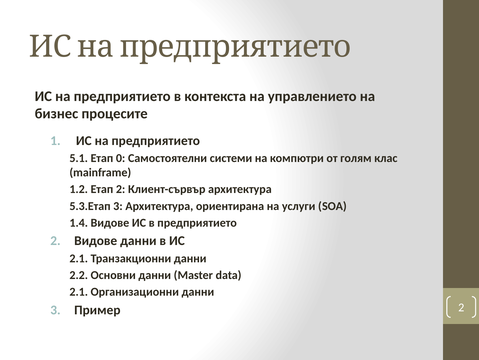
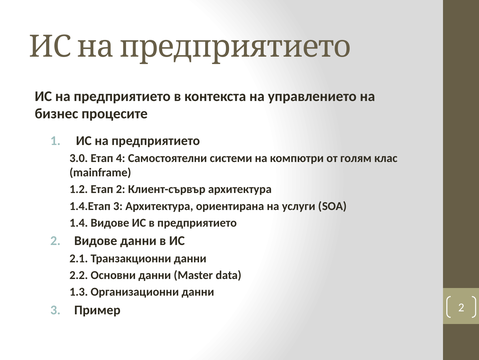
5.1: 5.1 -> 3.0
0: 0 -> 4
5.3.Етап: 5.3.Етап -> 1.4.Етап
2.1 at (79, 291): 2.1 -> 1.3
